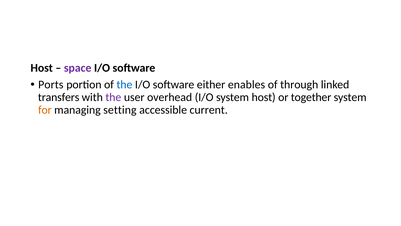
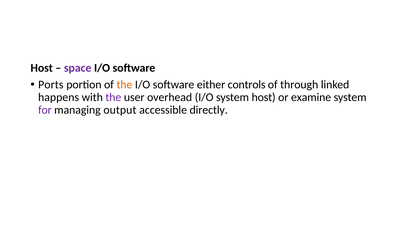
the at (124, 85) colour: blue -> orange
enables: enables -> controls
transfers: transfers -> happens
together: together -> examine
for colour: orange -> purple
setting: setting -> output
current: current -> directly
